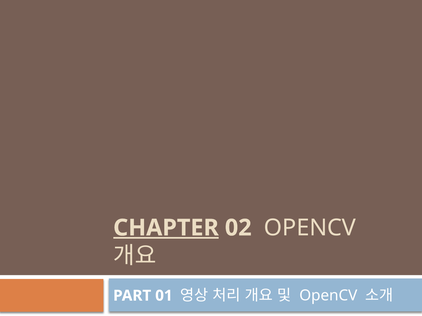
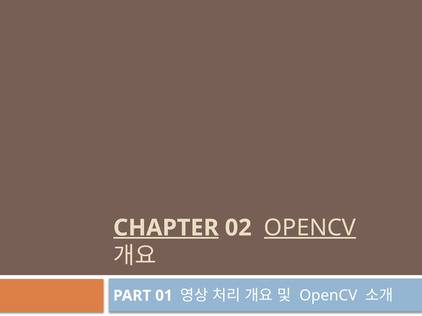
OPENCV at (310, 228) underline: none -> present
